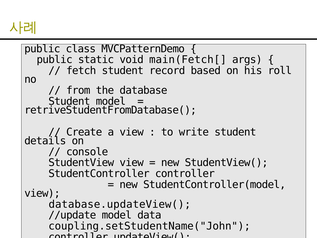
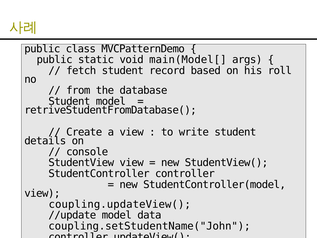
main(Fetch[: main(Fetch[ -> main(Model[
database.updateView(: database.updateView( -> coupling.updateView(
